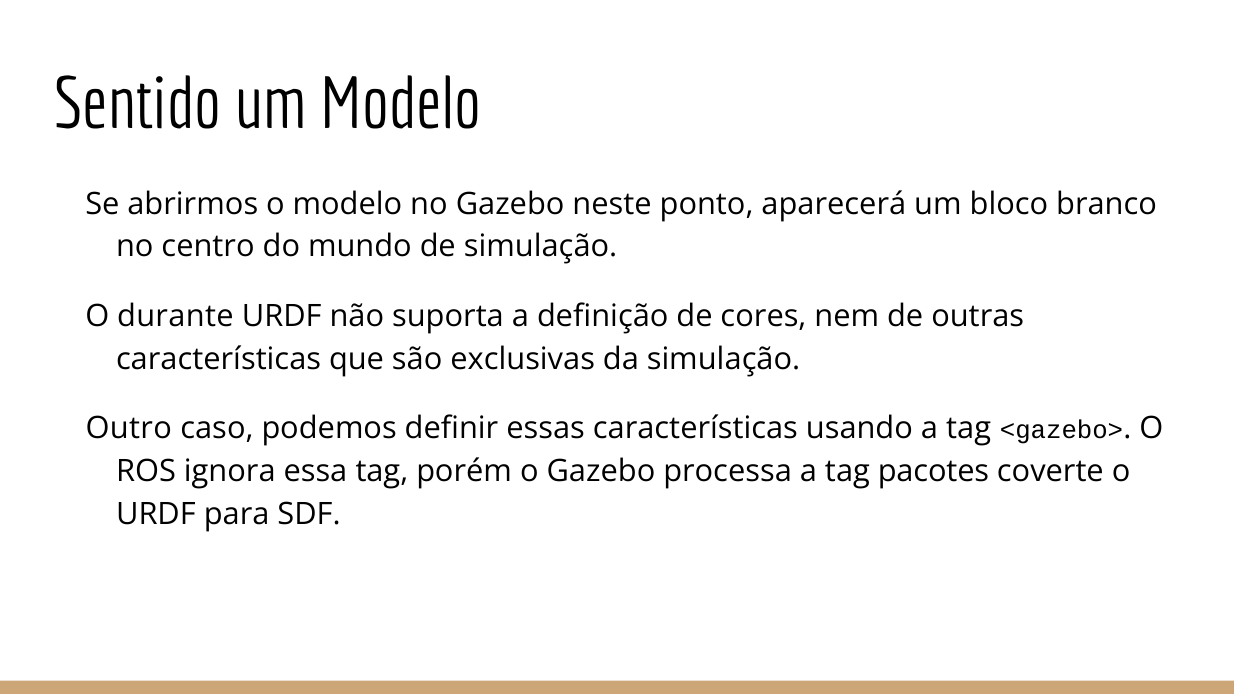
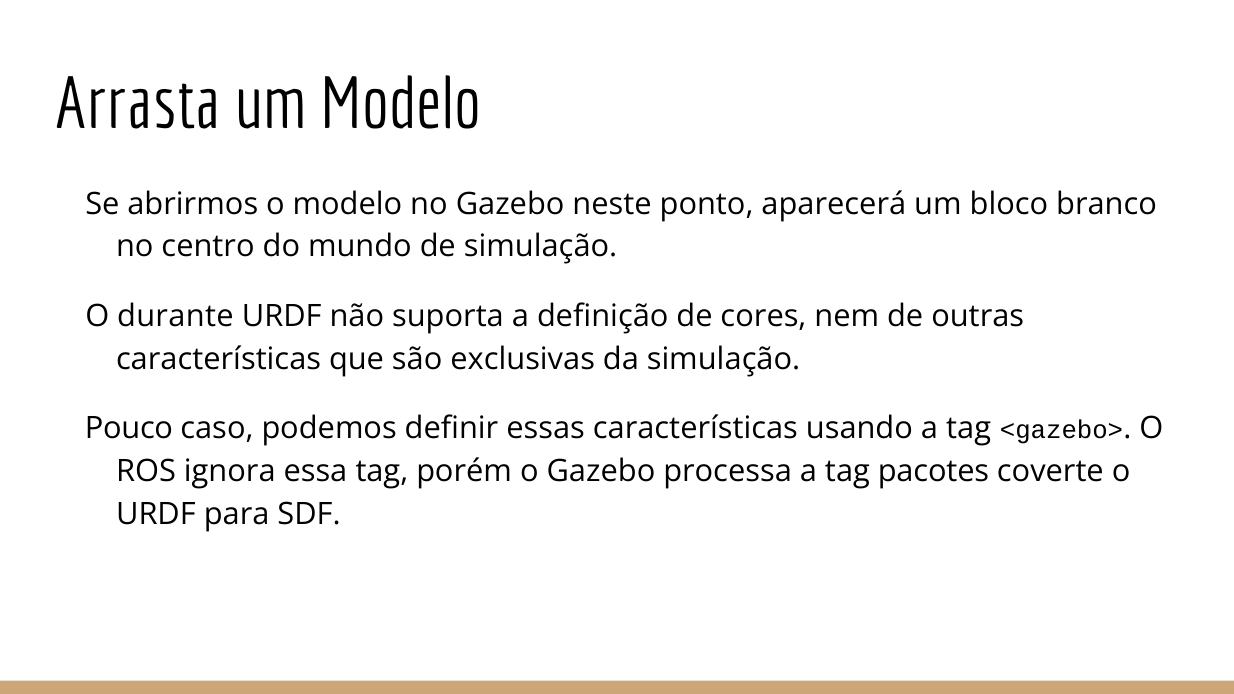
Sentido: Sentido -> Arrasta
Outro: Outro -> Pouco
